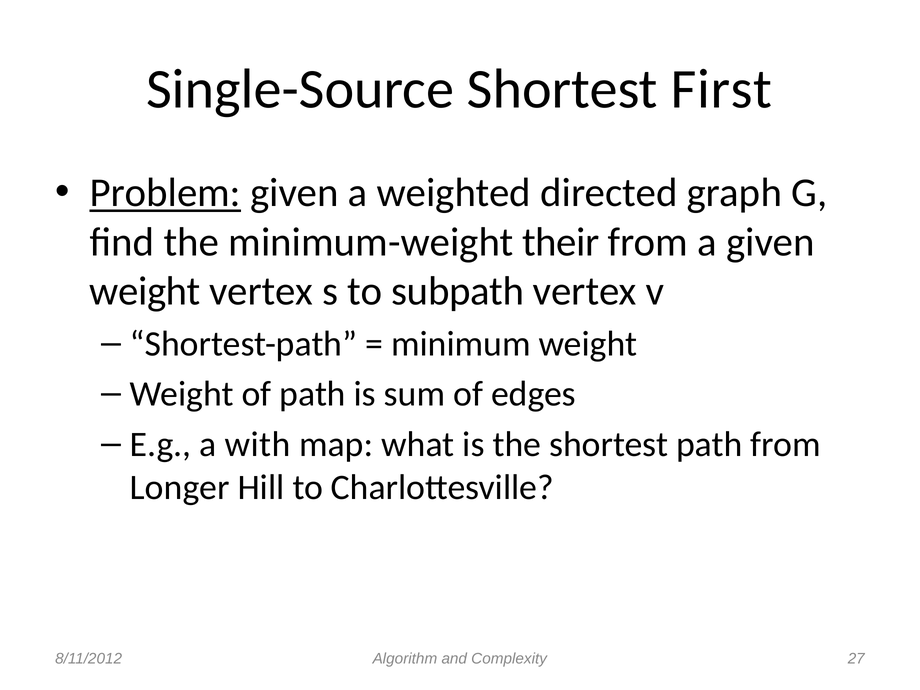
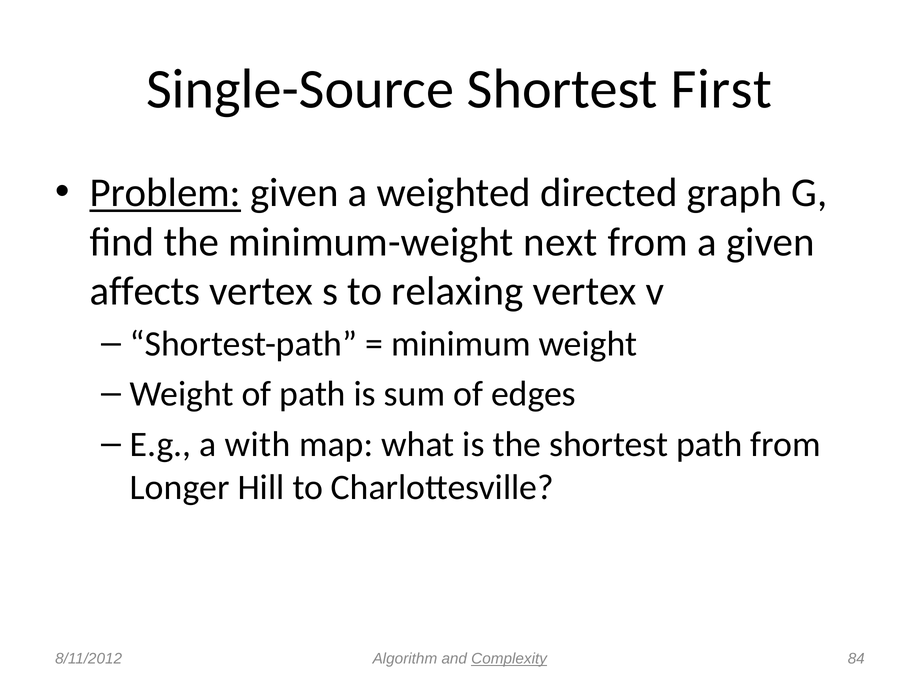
their: their -> next
weight at (145, 291): weight -> affects
subpath: subpath -> relaxing
Complexity underline: none -> present
27: 27 -> 84
